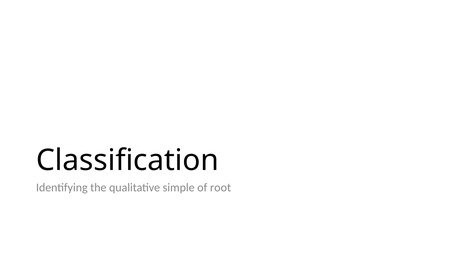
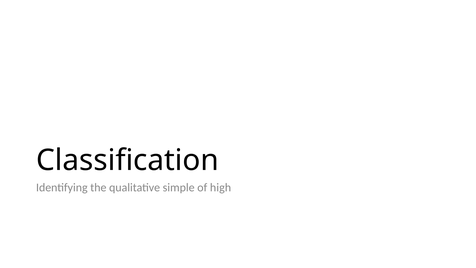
root: root -> high
